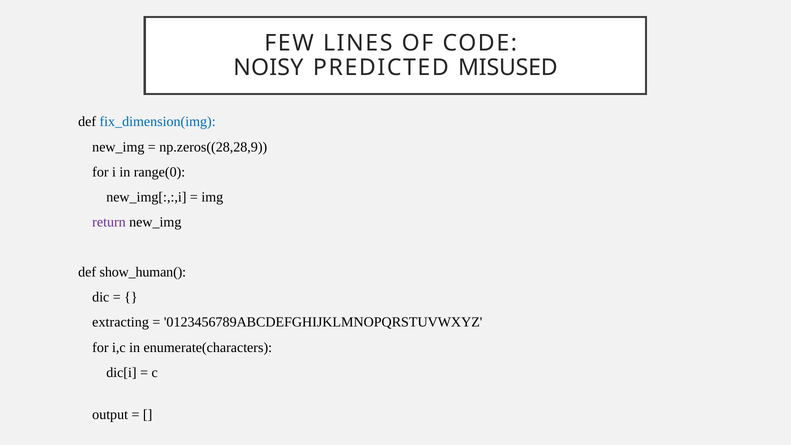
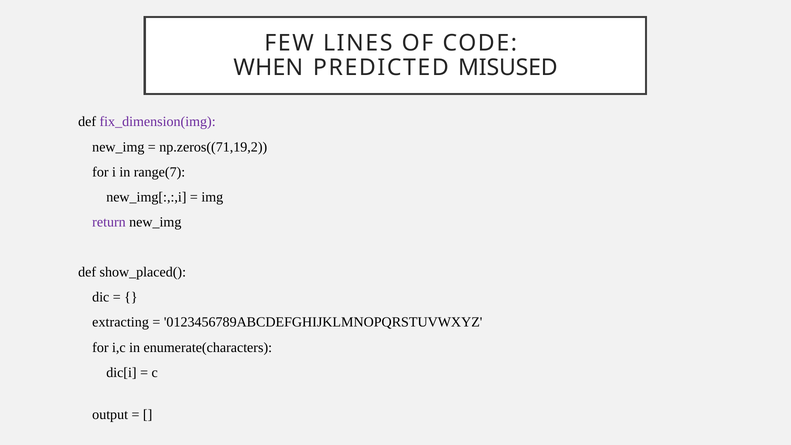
NOISY: NOISY -> WHEN
fix_dimension(img colour: blue -> purple
np.zeros((28,28,9: np.zeros((28,28,9 -> np.zeros((71,19,2
range(0: range(0 -> range(7
show_human(: show_human( -> show_placed(
